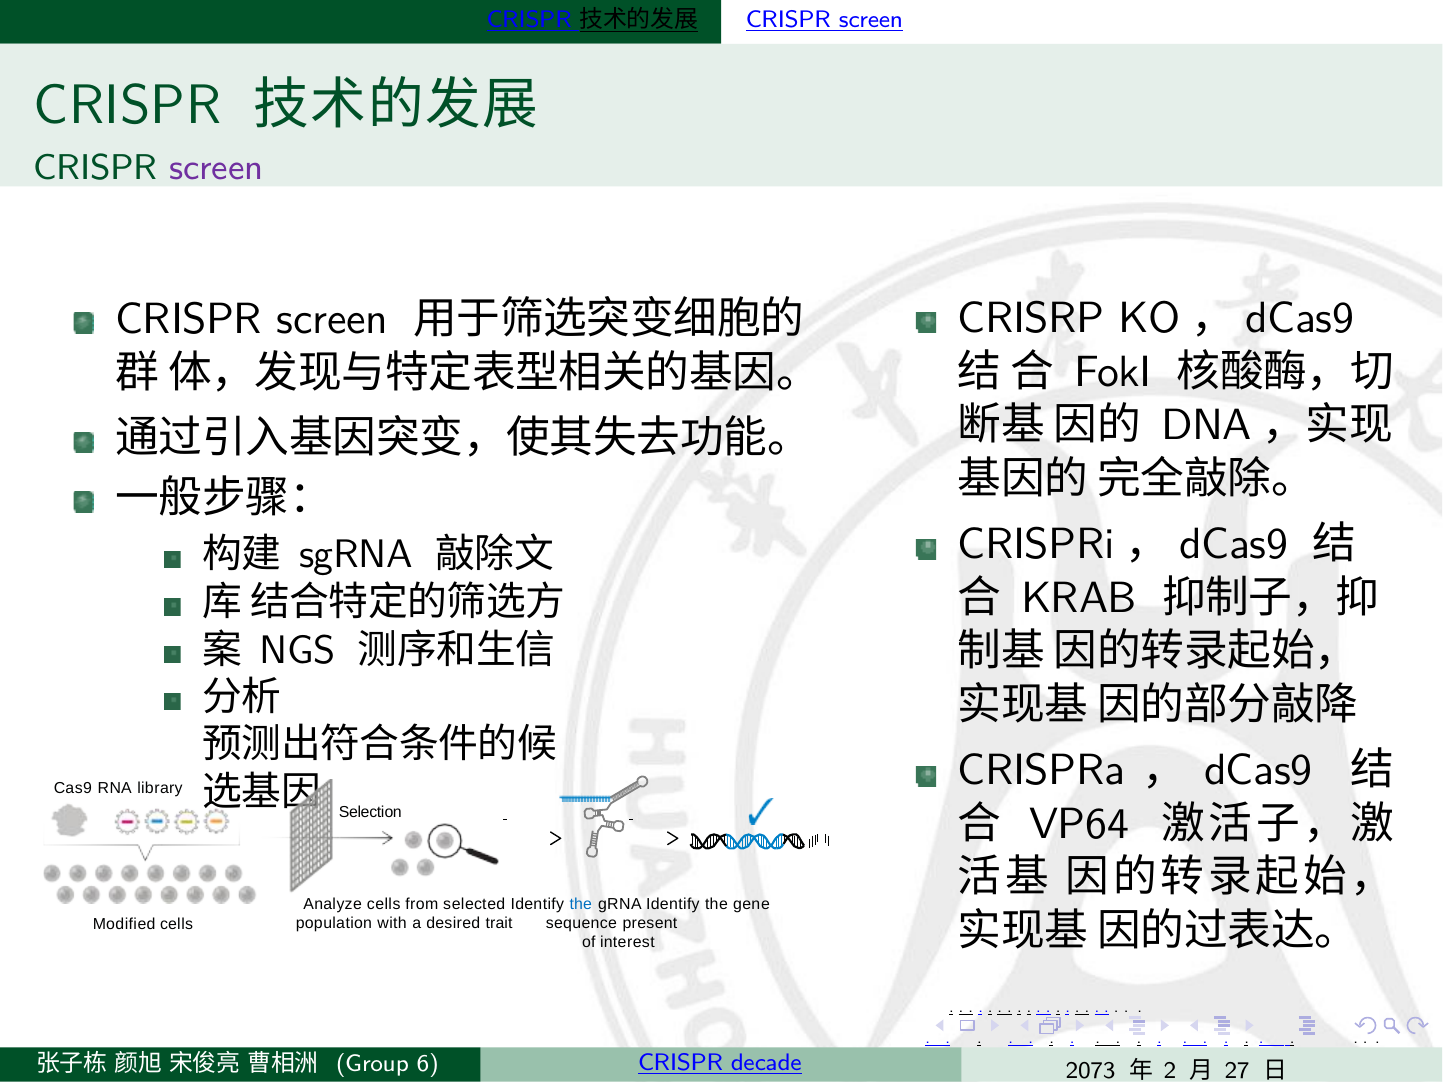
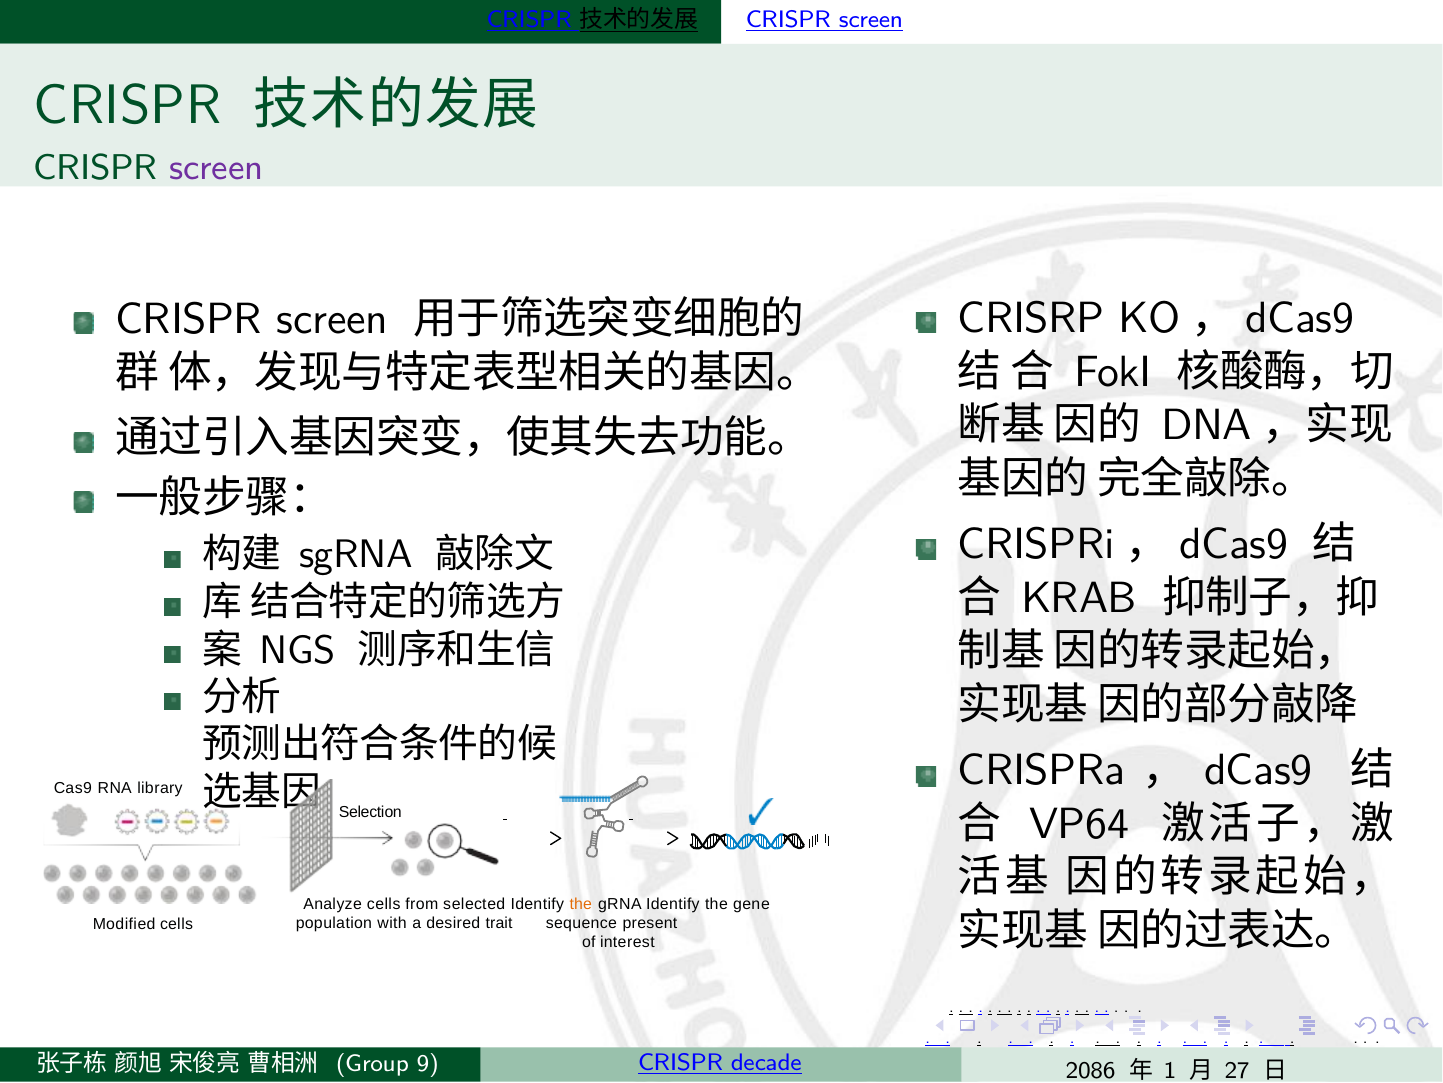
the at (581, 905) colour: blue -> orange
6: 6 -> 9
2073: 2073 -> 2086
2: 2 -> 1
